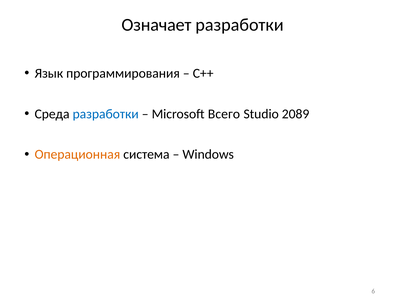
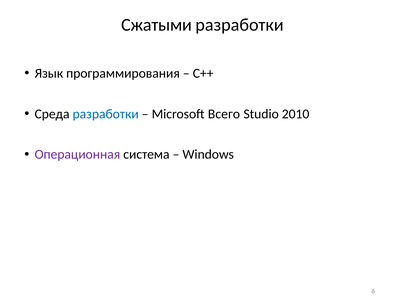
Означает: Означает -> Сжатыми
2089: 2089 -> 2010
Операционная colour: orange -> purple
